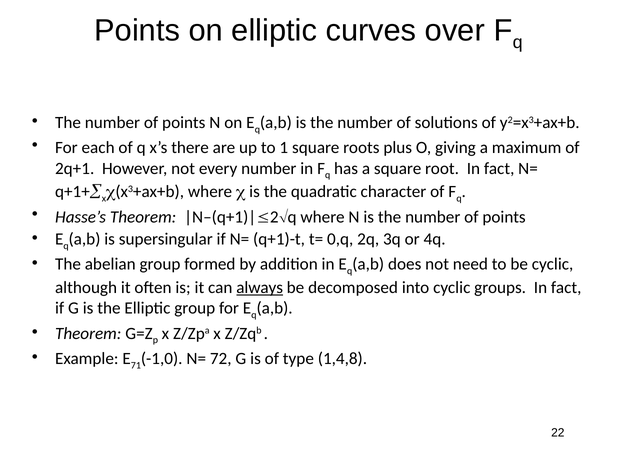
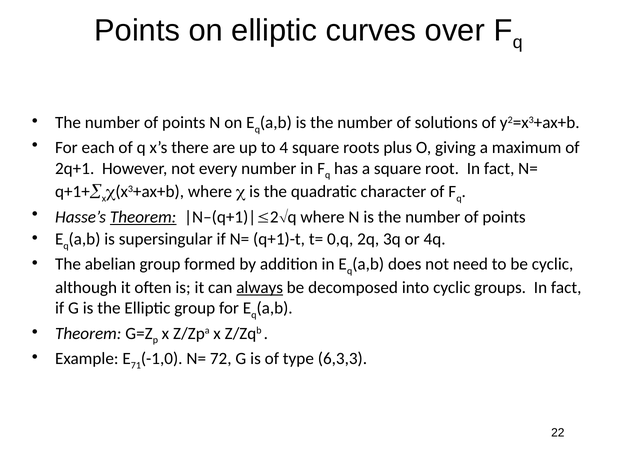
1: 1 -> 4
Theorem at (143, 217) underline: none -> present
1,4,8: 1,4,8 -> 6,3,3
